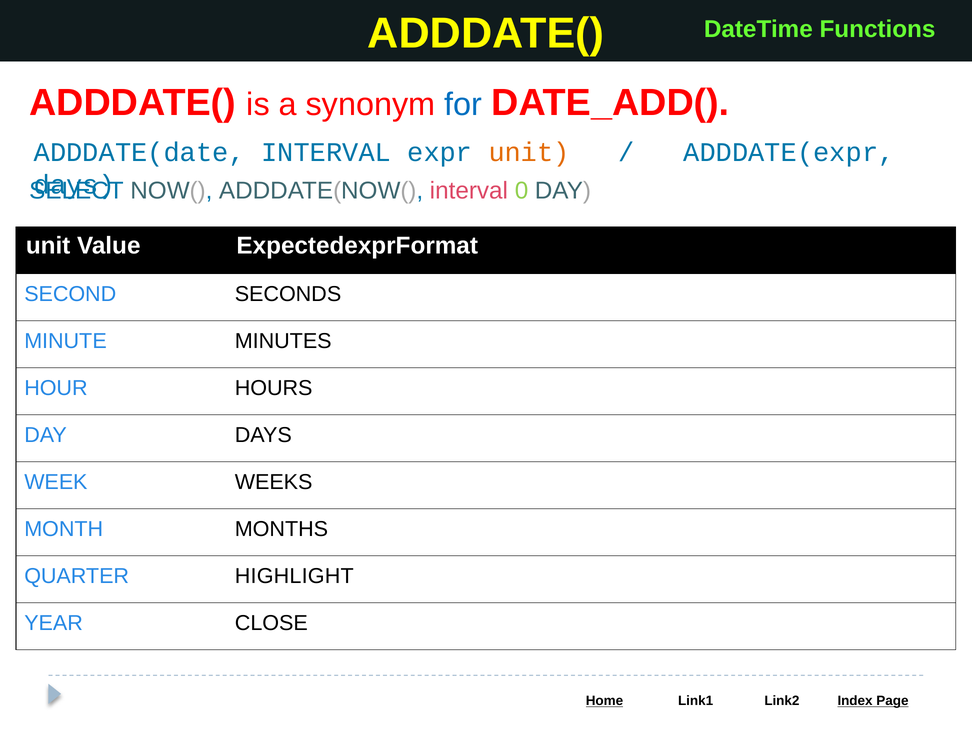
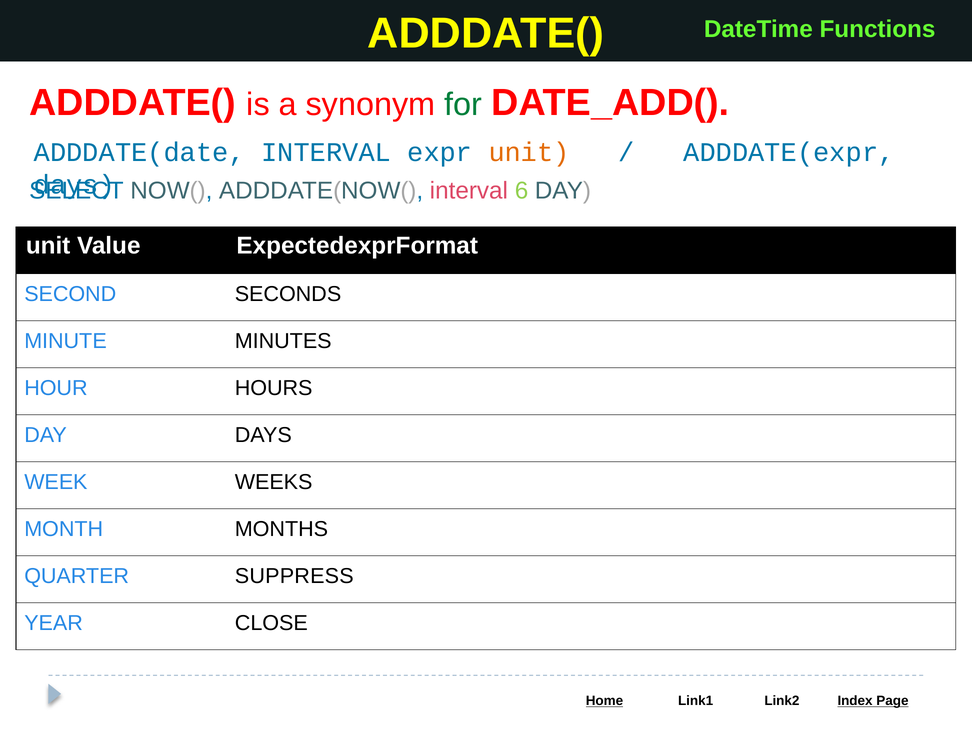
for colour: blue -> green
0: 0 -> 6
HIGHLIGHT: HIGHLIGHT -> SUPPRESS
